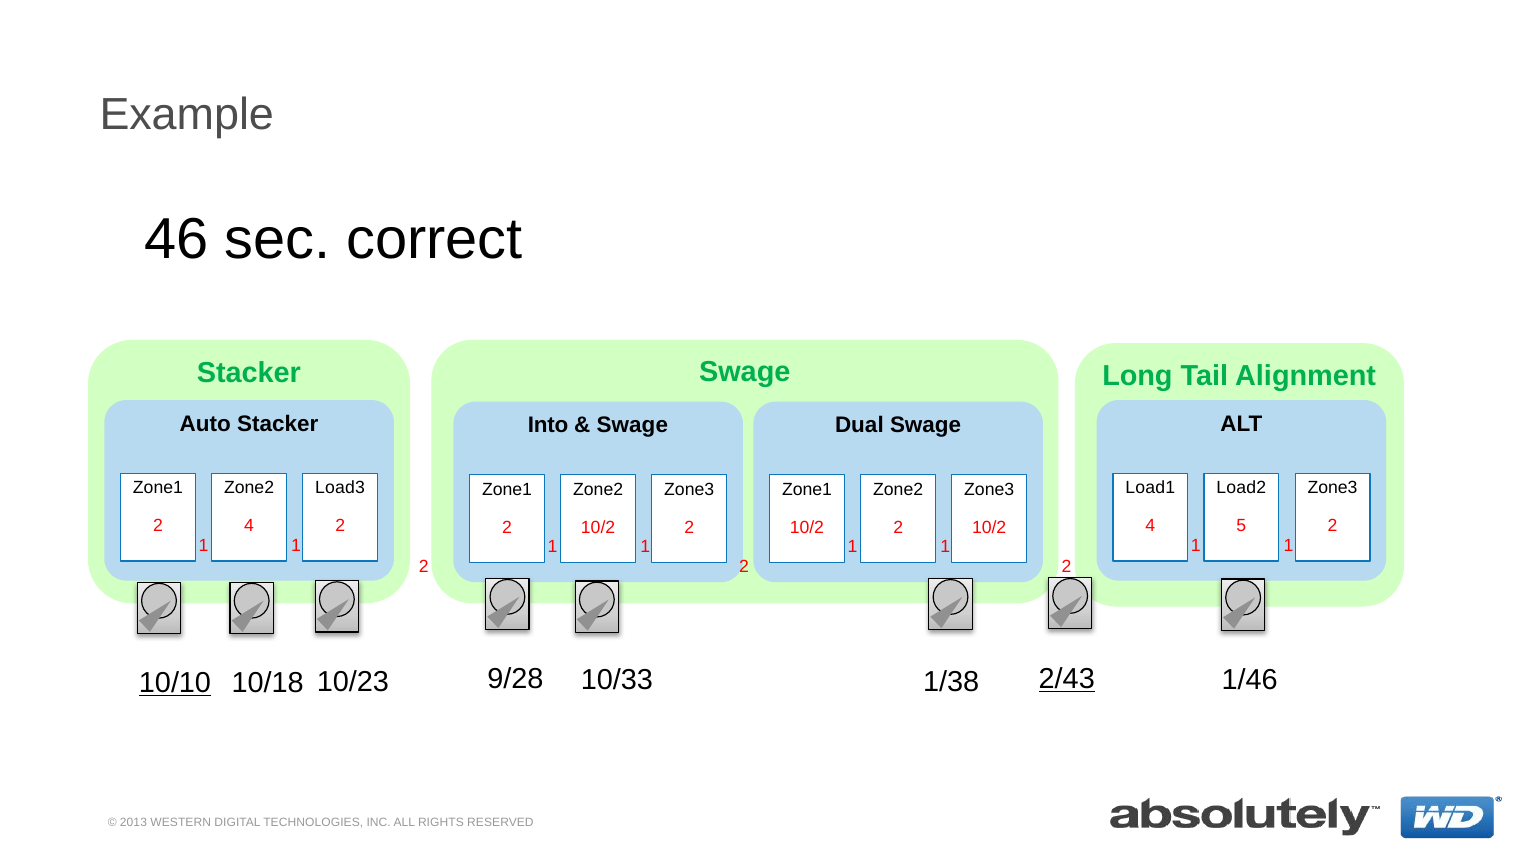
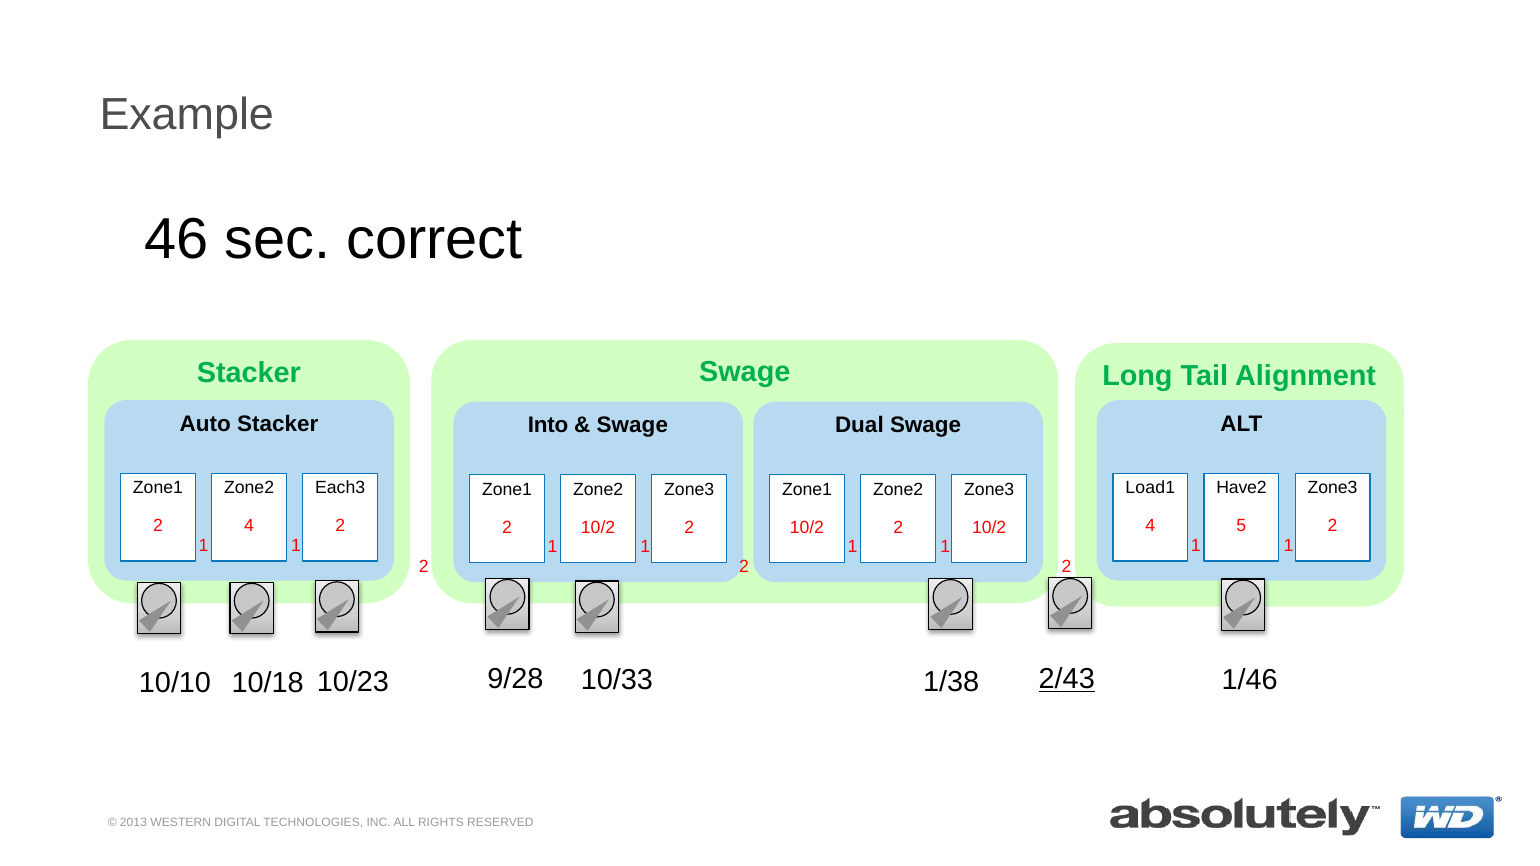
Load3: Load3 -> Each3
Load2: Load2 -> Have2
10/10 underline: present -> none
